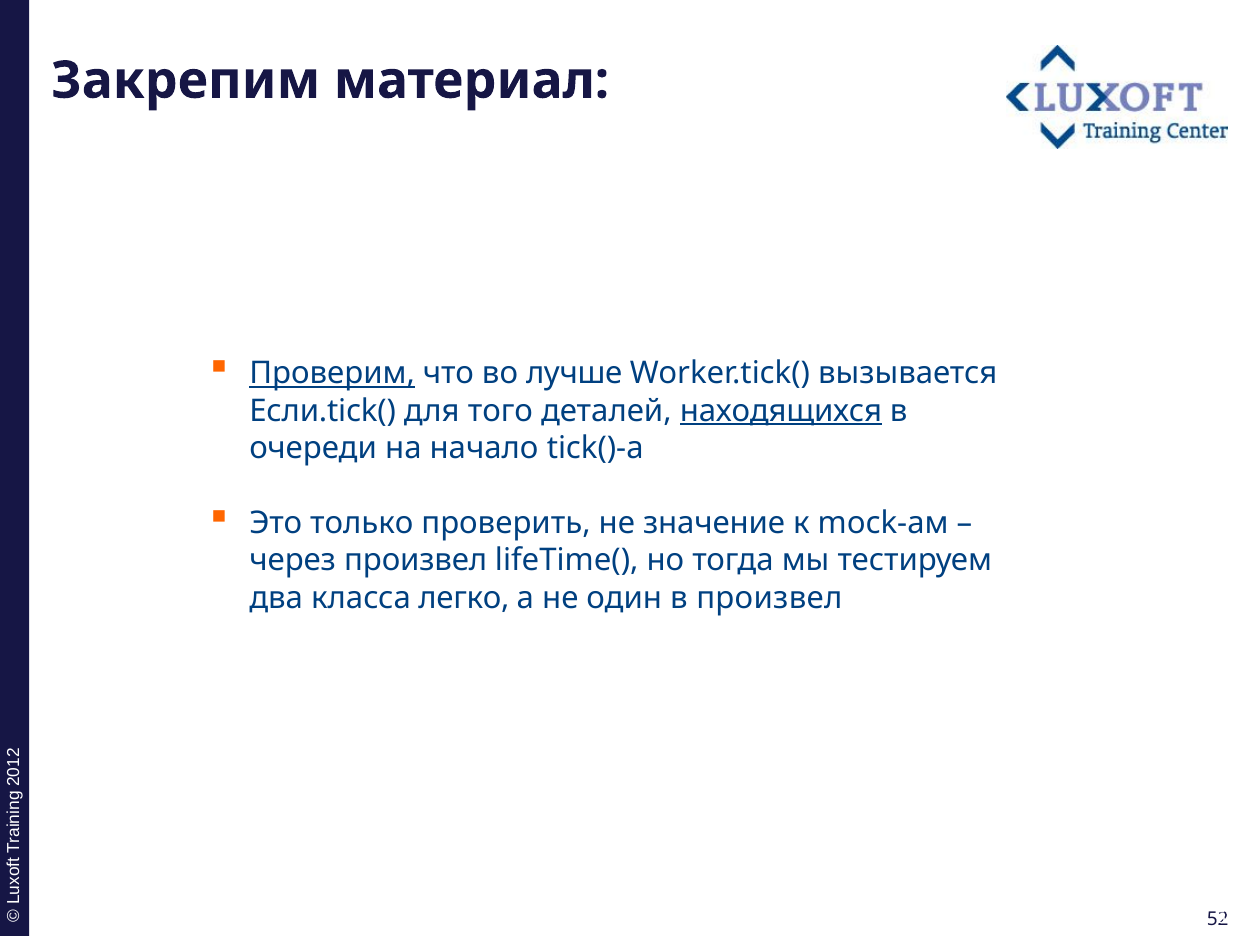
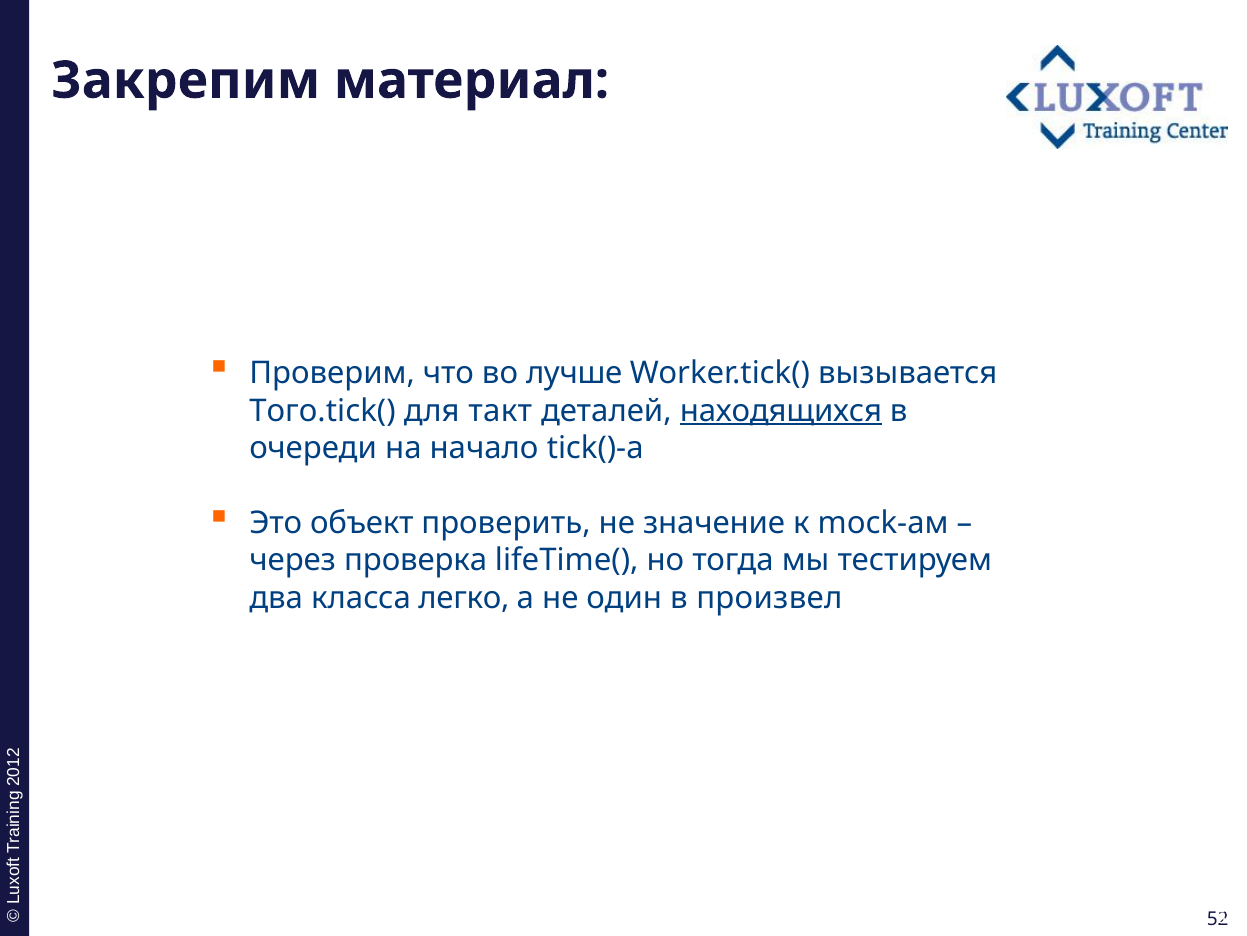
Проверим underline: present -> none
Если.tick(: Если.tick( -> Того.tick(
того: того -> такт
только: только -> объект
через произвел: произвел -> проверка
